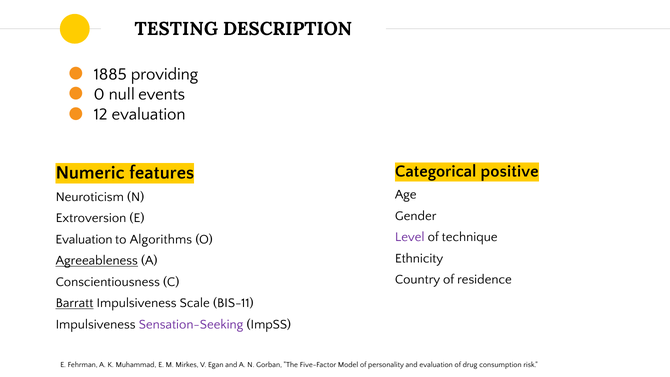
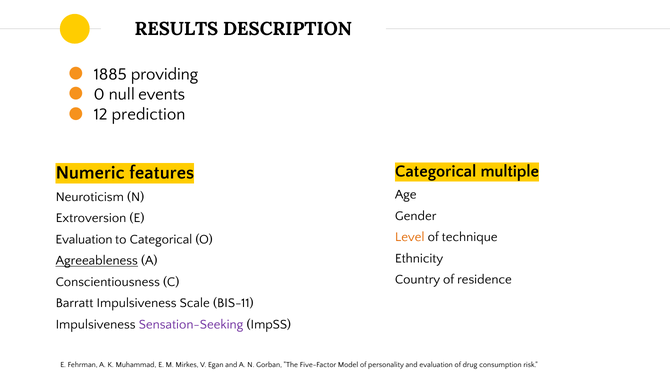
TESTING: TESTING -> RESULTS
12 evaluation: evaluation -> prediction
positive: positive -> multiple
Level colour: purple -> orange
to Algorithms: Algorithms -> Categorical
Barratt underline: present -> none
